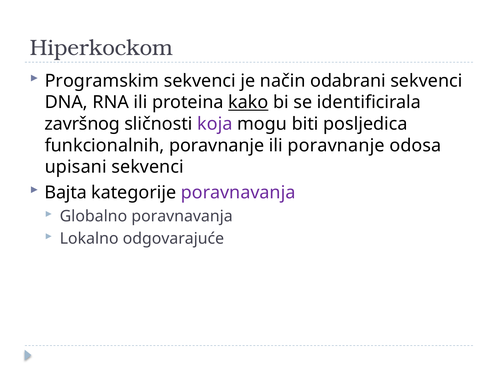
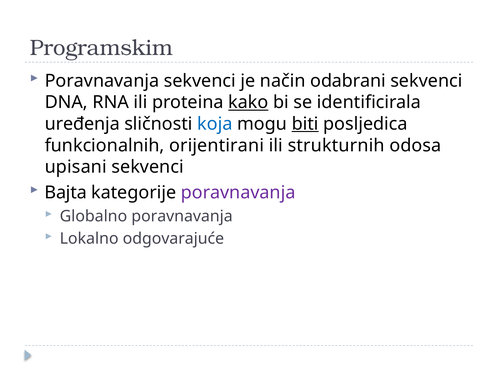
Hiperkockom: Hiperkockom -> Programskim
Programskim at (102, 81): Programskim -> Poravnavanja
završnog: završnog -> uređenja
koja colour: purple -> blue
biti underline: none -> present
funkcionalnih poravnanje: poravnanje -> orijentirani
ili poravnanje: poravnanje -> strukturnih
